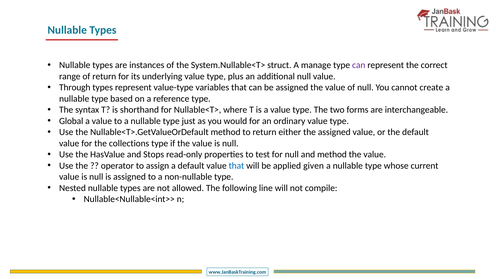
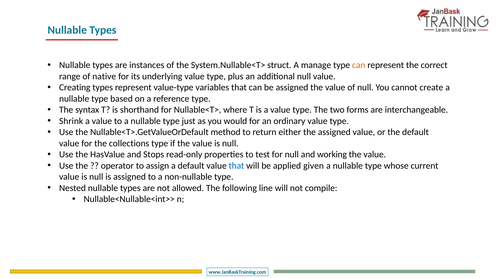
can at (359, 65) colour: purple -> orange
of return: return -> native
Through: Through -> Creating
Global: Global -> Shrink
and method: method -> working
